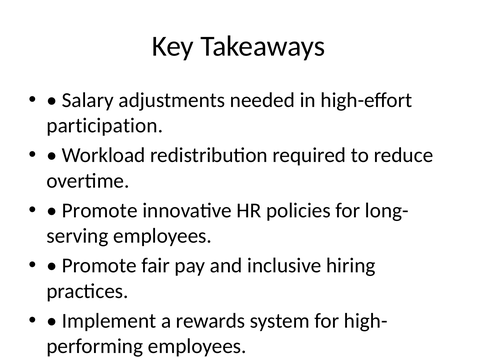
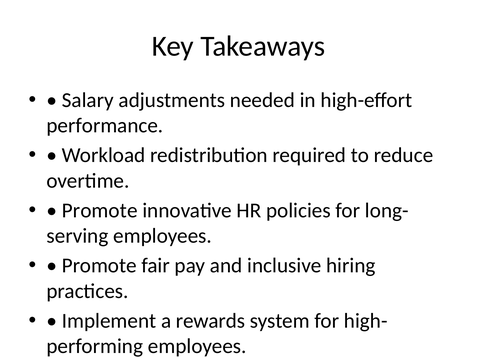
participation: participation -> performance
